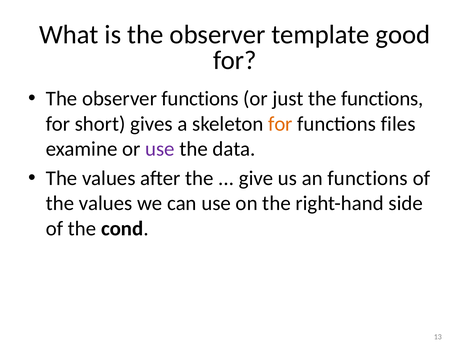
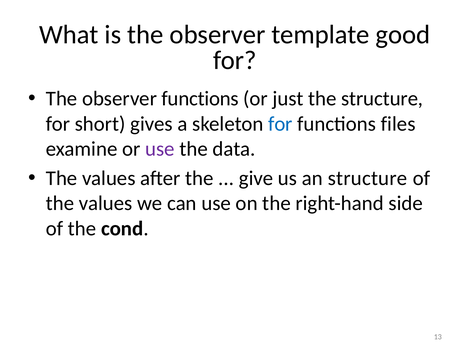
the functions: functions -> structure
for at (280, 124) colour: orange -> blue
an functions: functions -> structure
